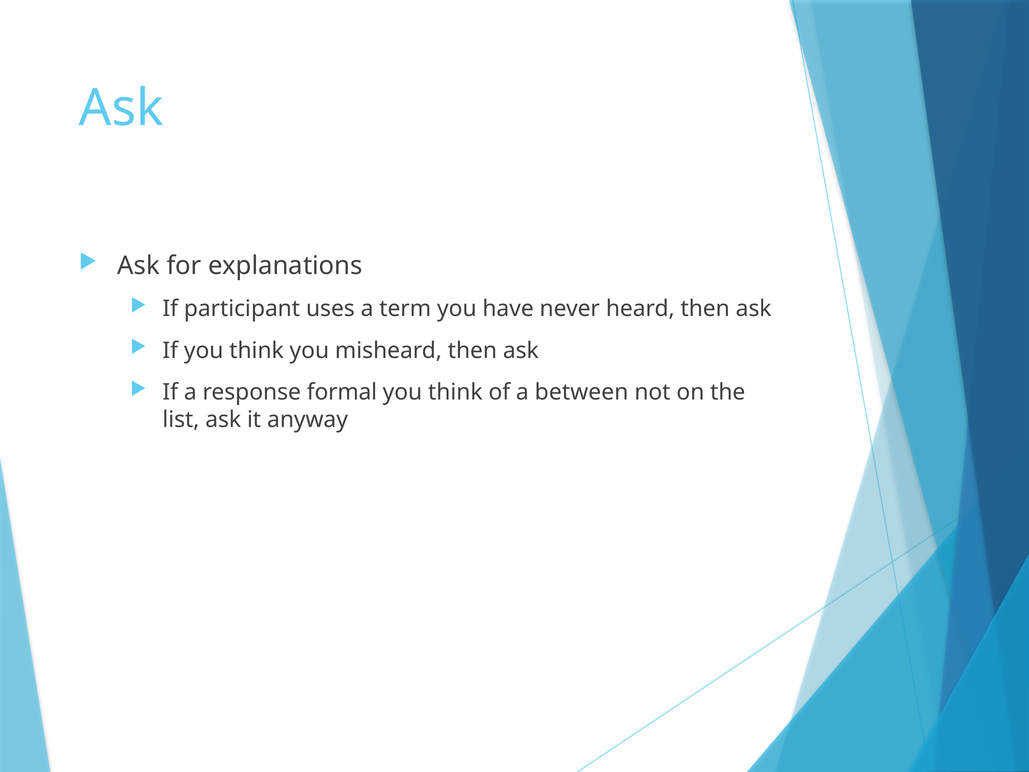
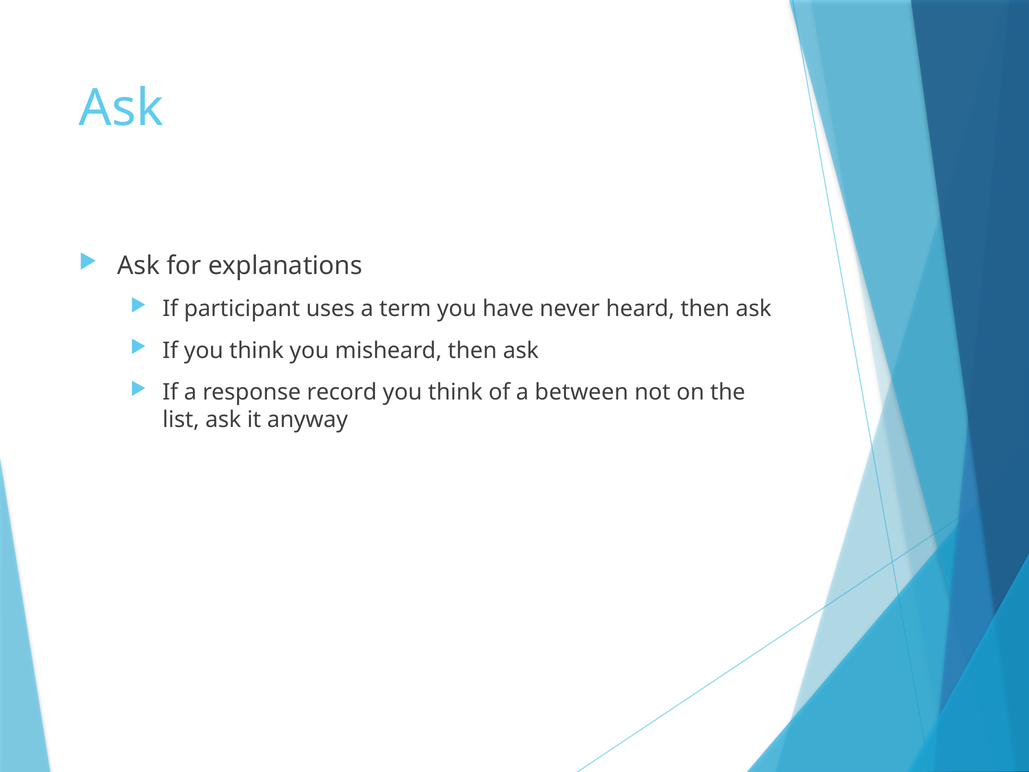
formal: formal -> record
